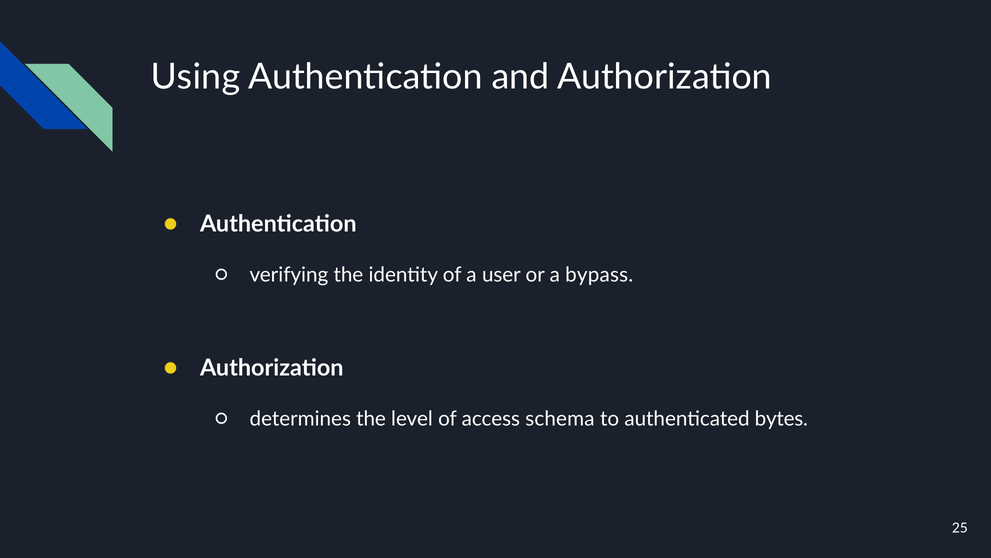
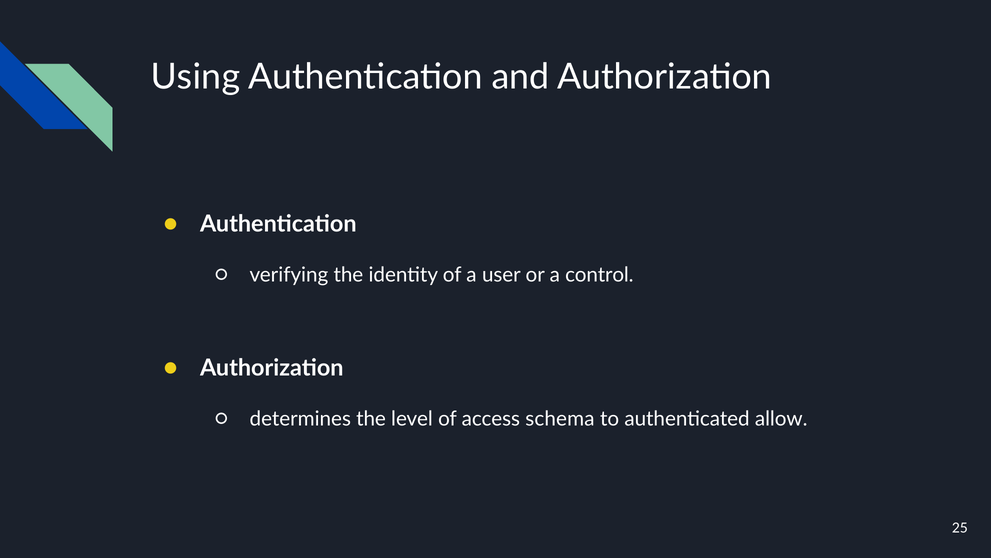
bypass: bypass -> control
bytes: bytes -> allow
